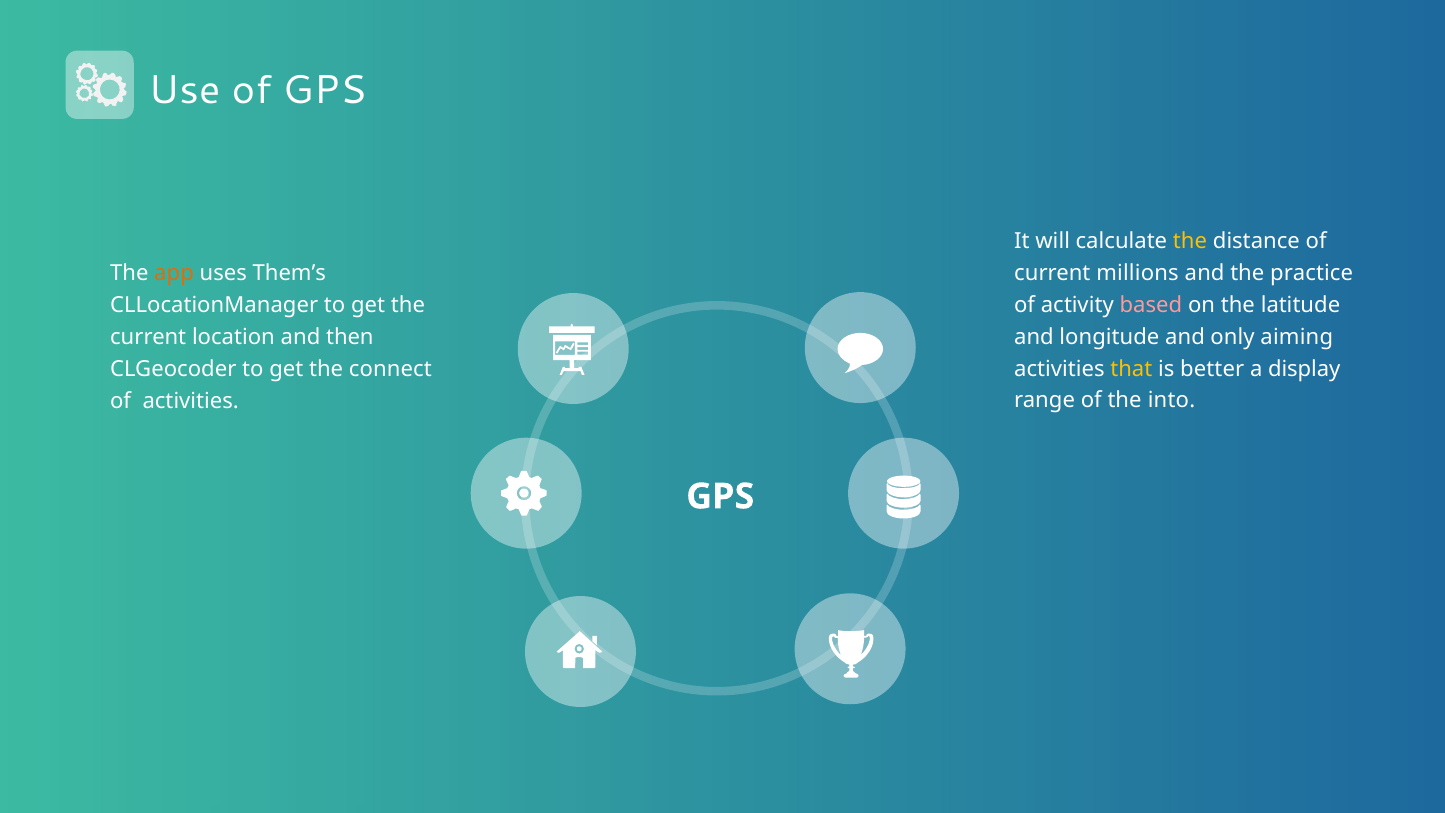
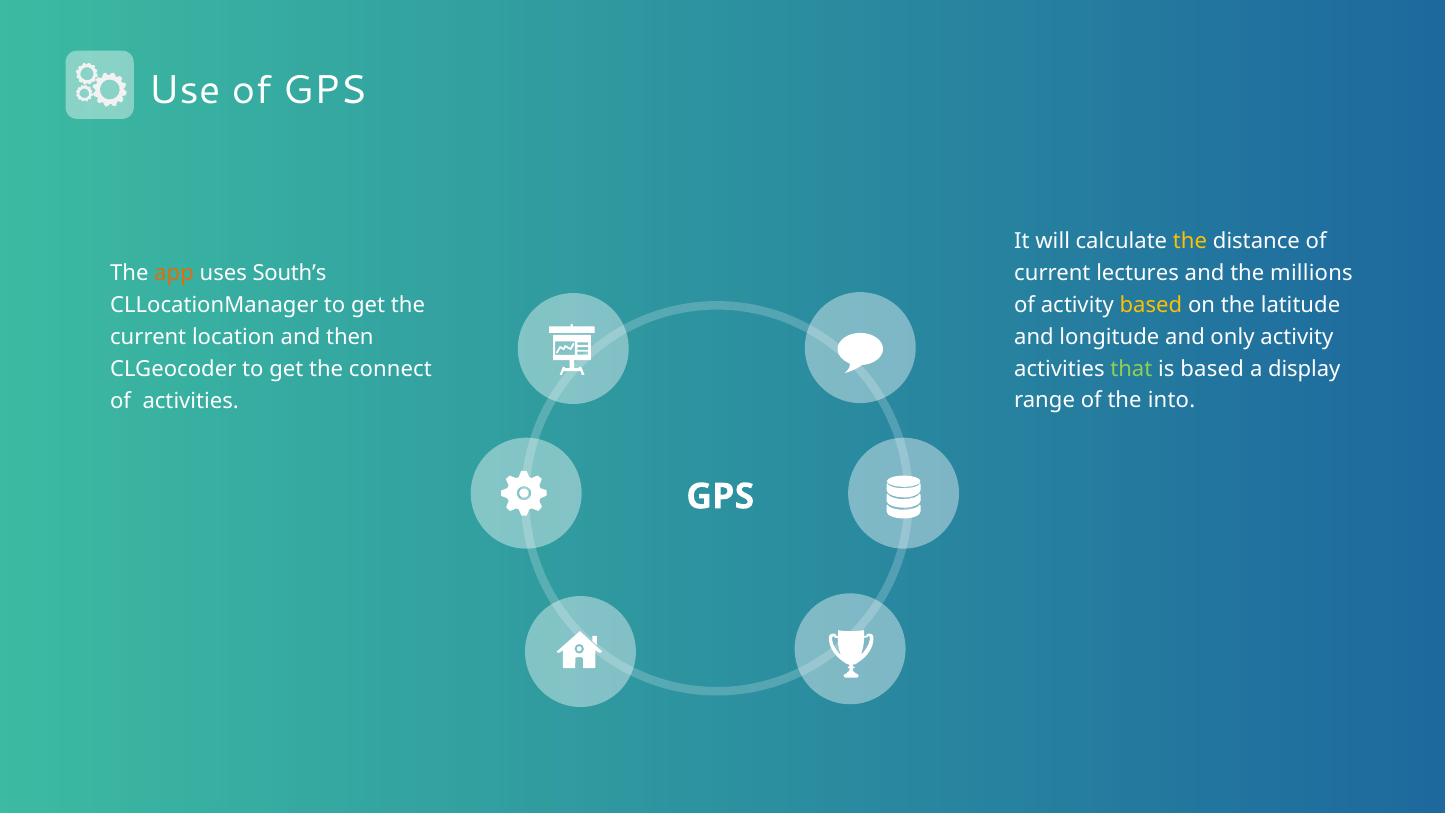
millions: millions -> lectures
practice: practice -> millions
Them’s: Them’s -> South’s
based at (1151, 305) colour: pink -> yellow
only aiming: aiming -> activity
that colour: yellow -> light green
is better: better -> based
